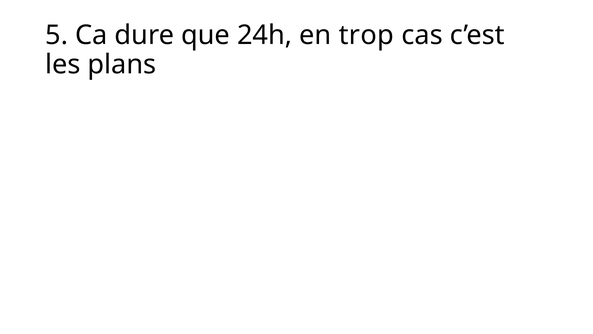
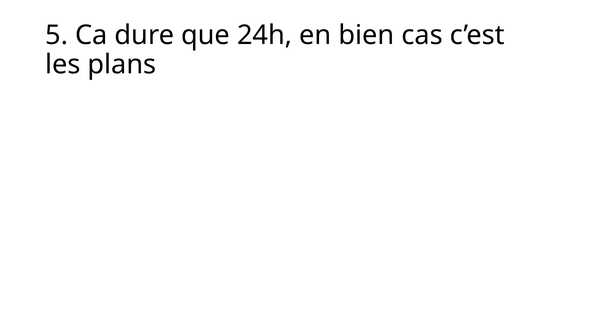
trop: trop -> bien
